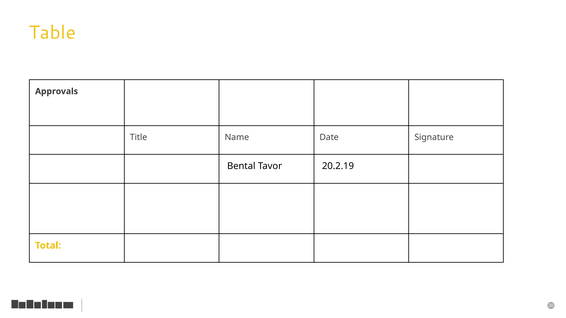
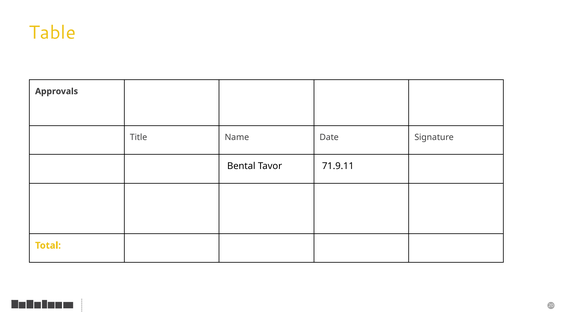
20.2.19: 20.2.19 -> 71.9.11
